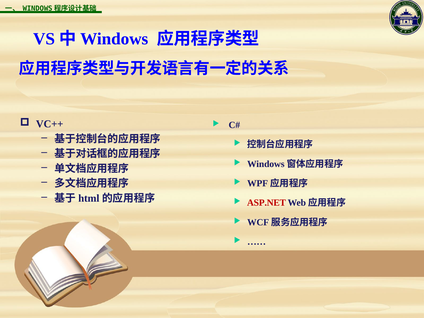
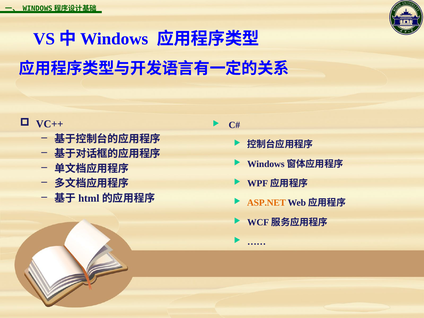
ASP.NET colour: red -> orange
